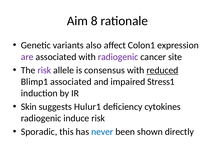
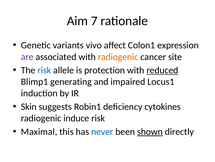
8: 8 -> 7
also: also -> vivo
radiogenic at (118, 57) colour: purple -> orange
risk at (44, 70) colour: purple -> blue
consensus: consensus -> protection
Blimp1 associated: associated -> generating
Stress1: Stress1 -> Locus1
Hulur1: Hulur1 -> Robin1
Sporadic: Sporadic -> Maximal
shown underline: none -> present
